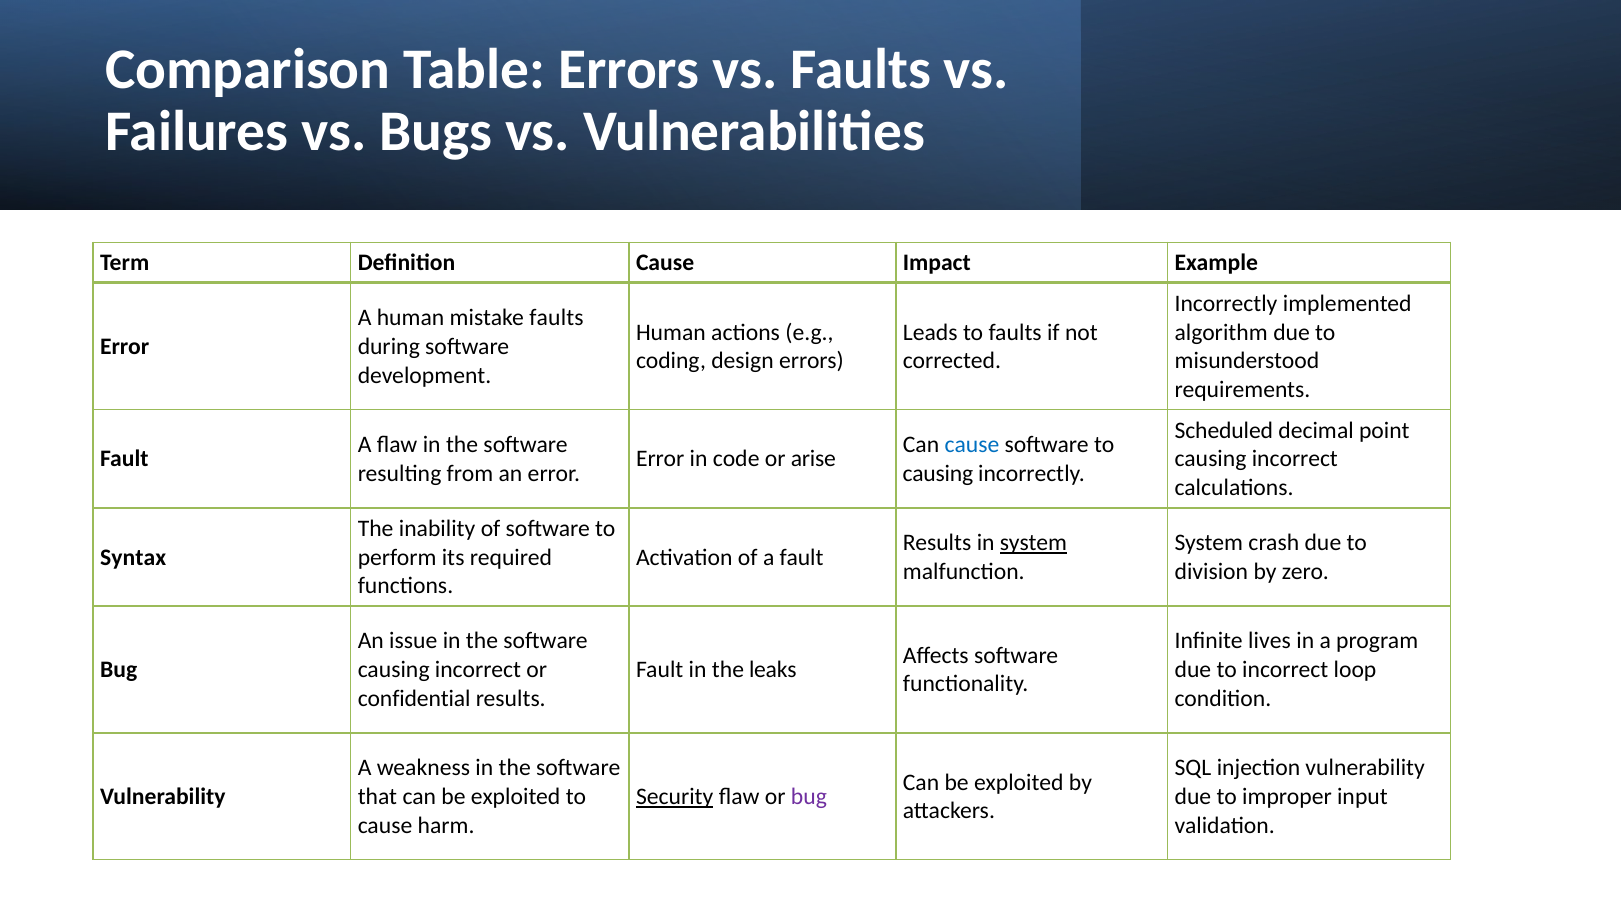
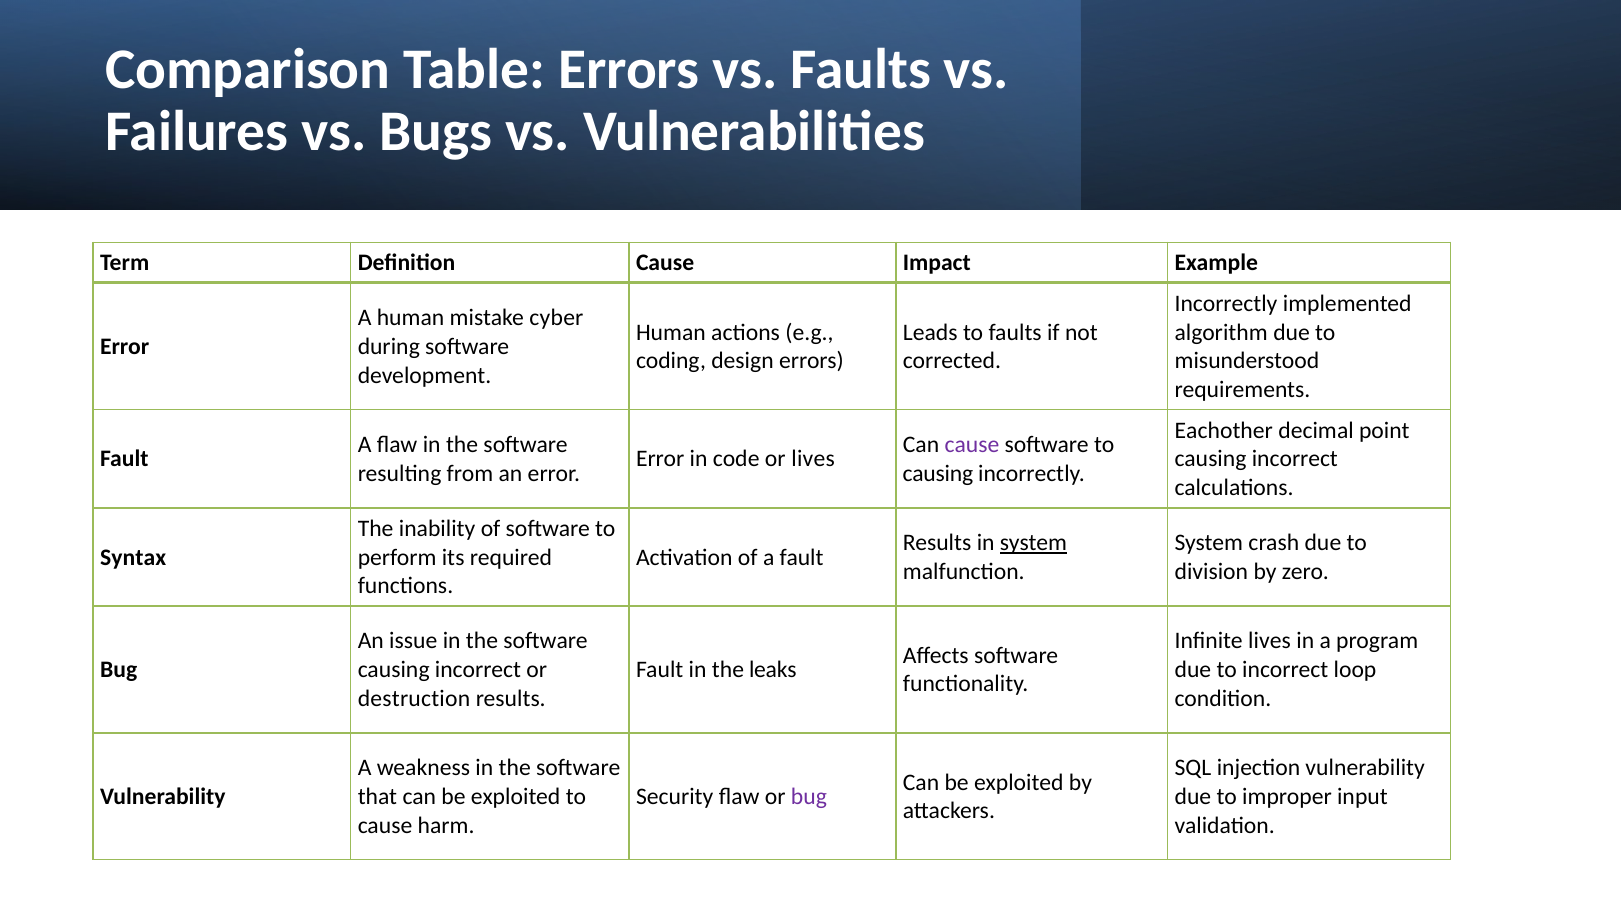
mistake faults: faults -> cyber
Scheduled: Scheduled -> Eachother
cause at (972, 445) colour: blue -> purple
or arise: arise -> lives
confidential: confidential -> destruction
Security underline: present -> none
